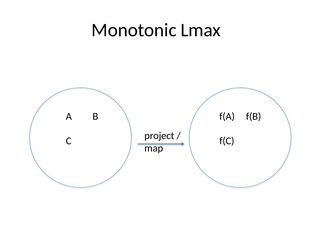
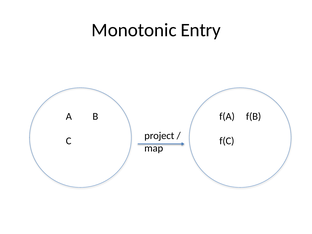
Lmax: Lmax -> Entry
